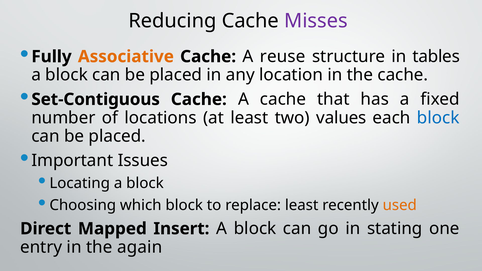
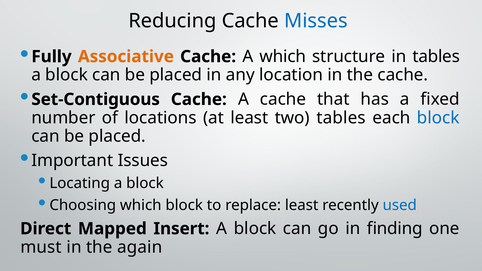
Misses colour: purple -> blue
A reuse: reuse -> which
two values: values -> tables
used colour: orange -> blue
stating: stating -> finding
entry: entry -> must
